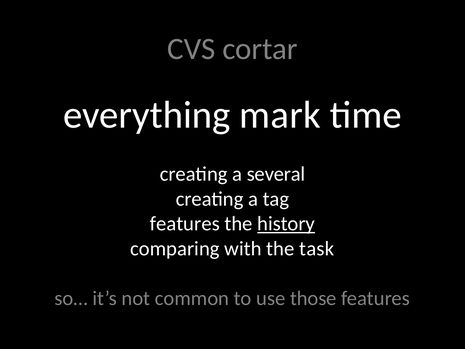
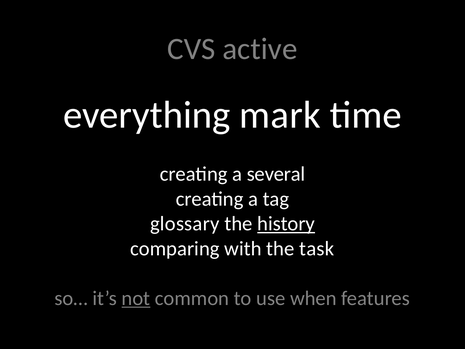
cortar: cortar -> active
features at (185, 224): features -> glossary
not underline: none -> present
those: those -> when
